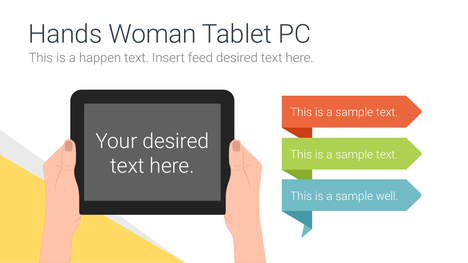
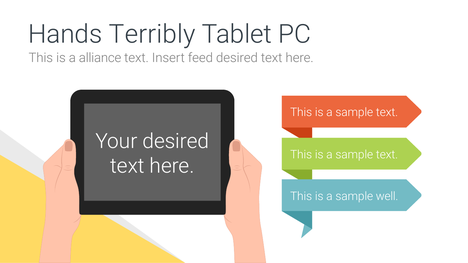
Woman: Woman -> Terribly
happen: happen -> alliance
